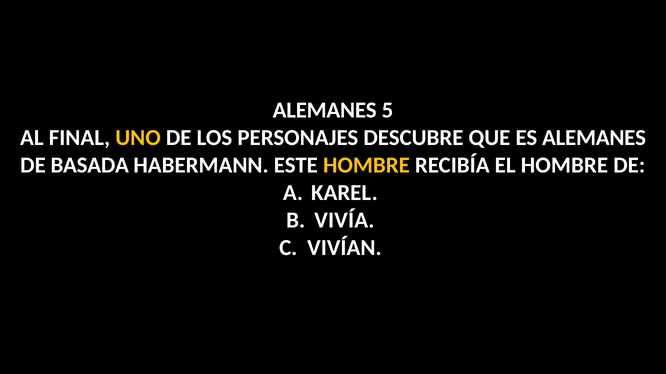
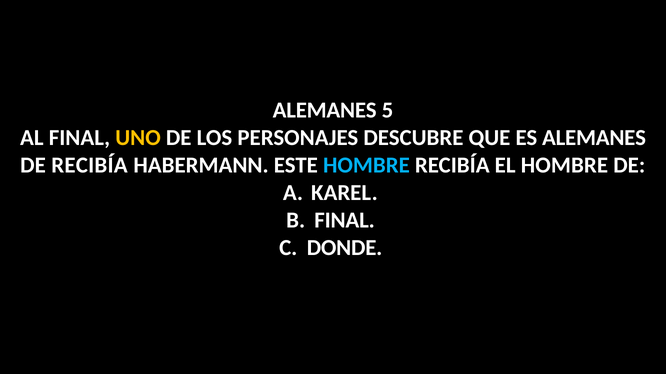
DE BASADA: BASADA -> RECIBÍA
HOMBRE at (366, 166) colour: yellow -> light blue
VIVÍA at (344, 220): VIVÍA -> FINAL
VIVÍAN: VIVÍAN -> DONDE
